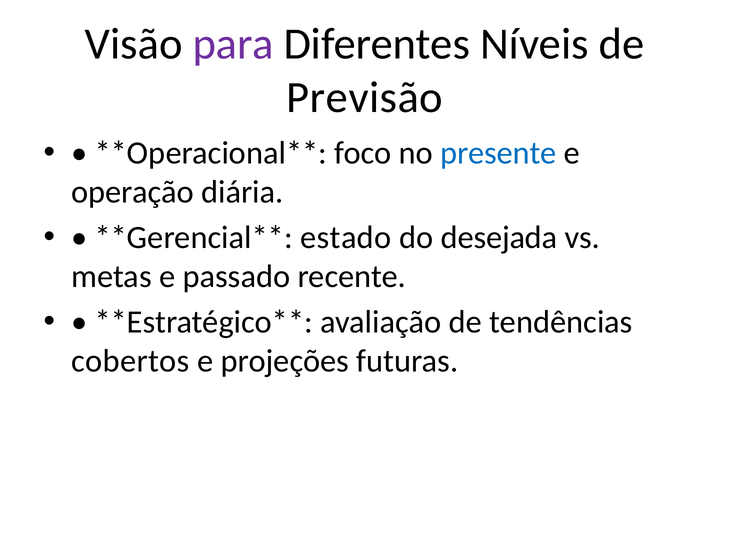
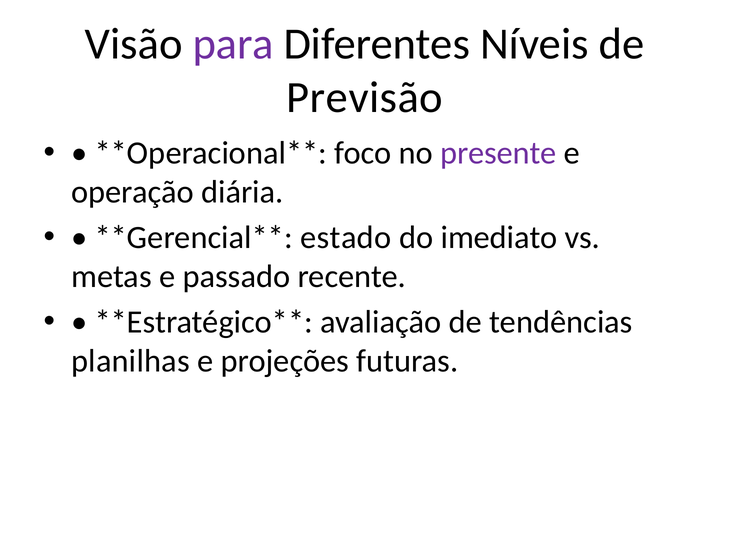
presente colour: blue -> purple
desejada: desejada -> imediato
cobertos: cobertos -> planilhas
